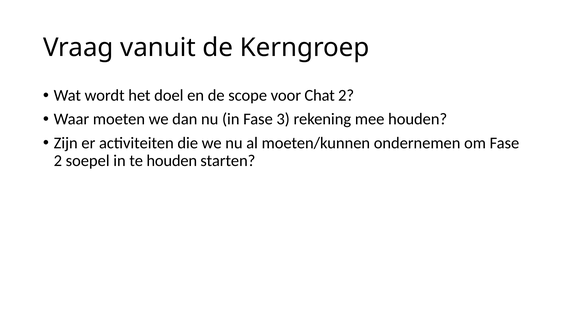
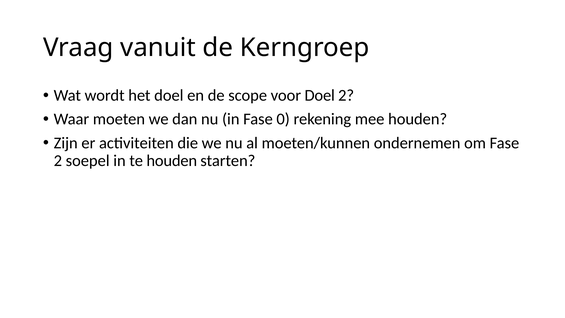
voor Chat: Chat -> Doel
3: 3 -> 0
